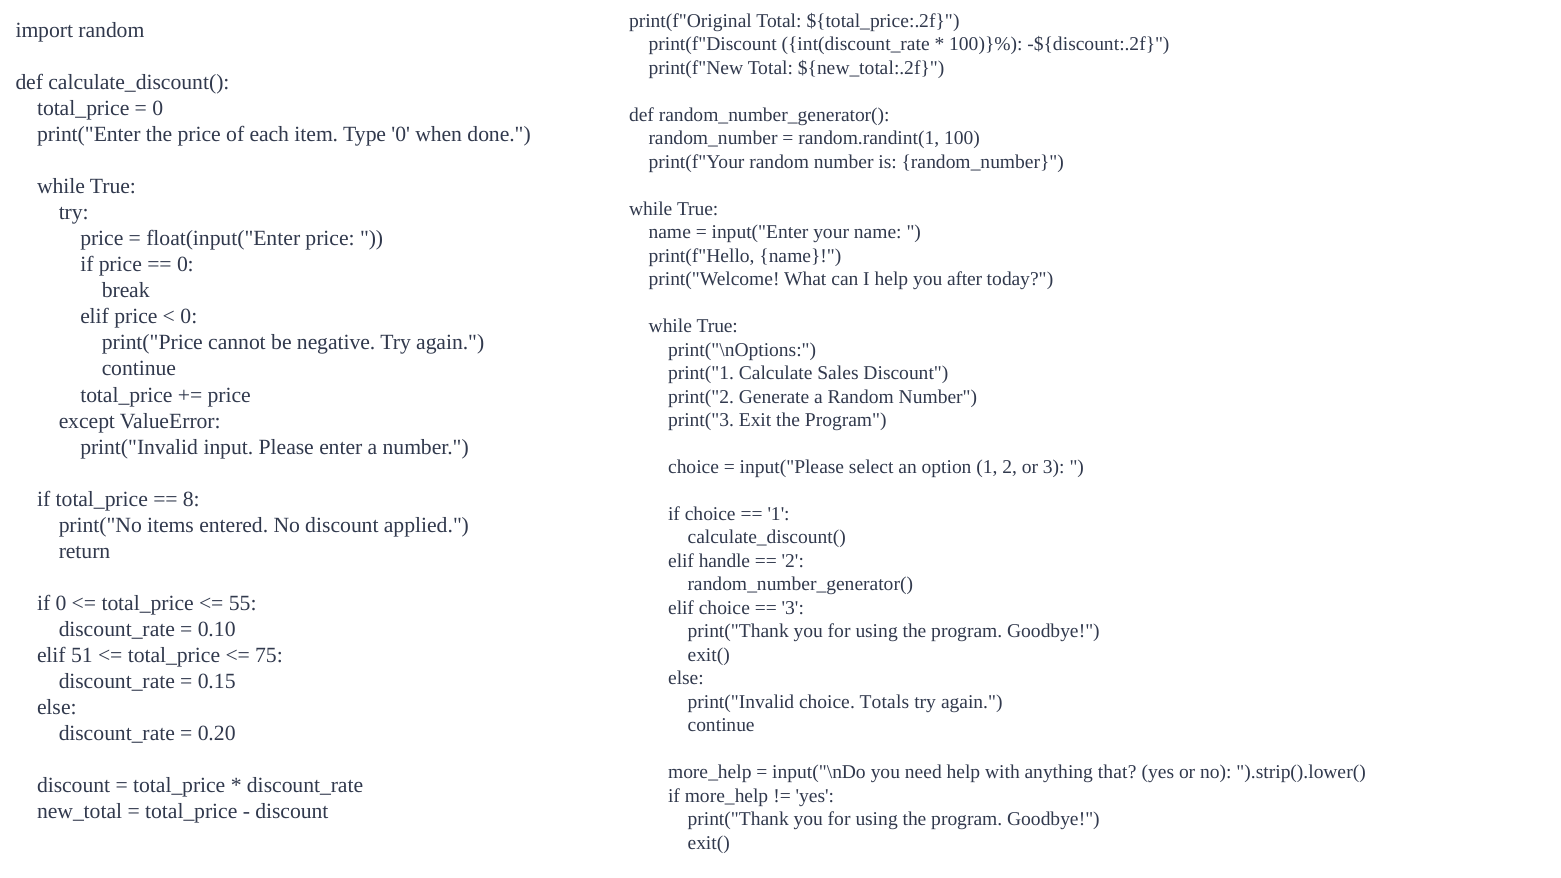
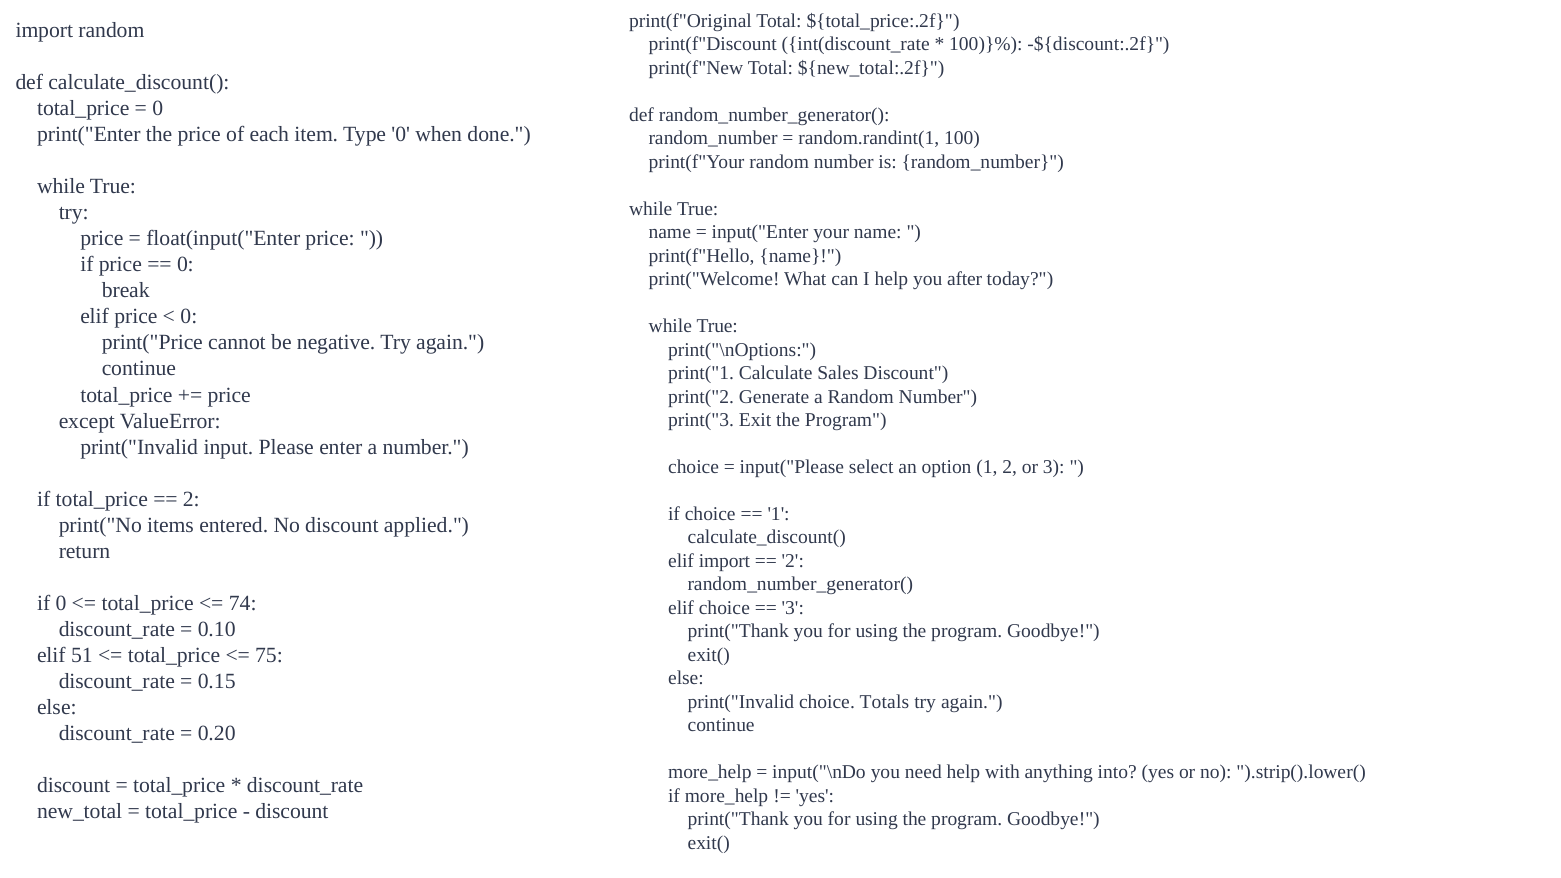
8 at (191, 499): 8 -> 2
elif handle: handle -> import
55: 55 -> 74
that: that -> into
